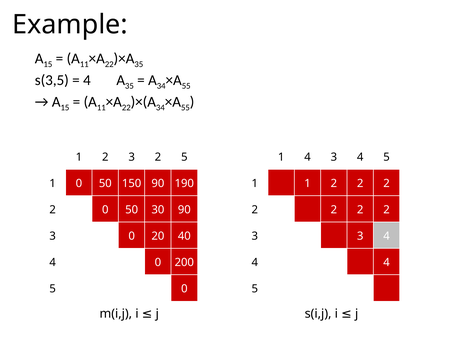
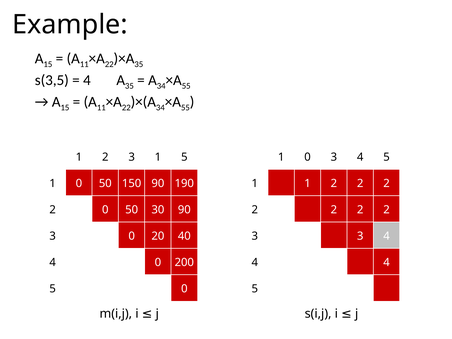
3 2: 2 -> 1
1 4: 4 -> 0
